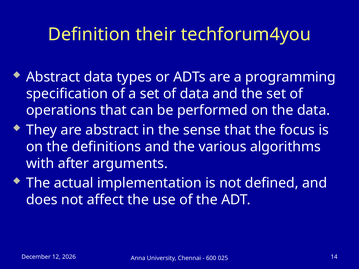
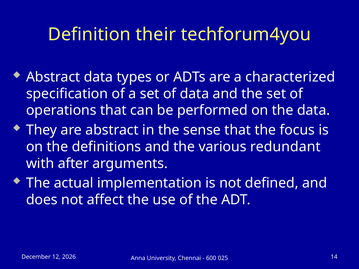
programming: programming -> characterized
algorithms: algorithms -> redundant
